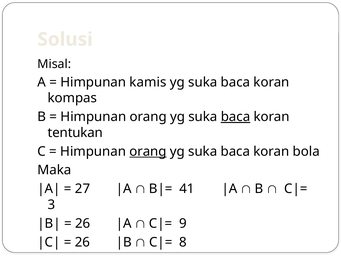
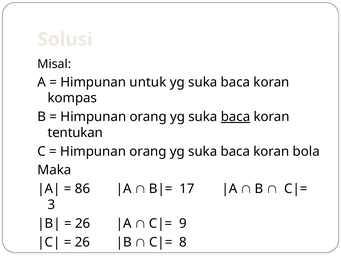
kamis: kamis -> untuk
orang at (148, 151) underline: present -> none
27: 27 -> 86
41: 41 -> 17
